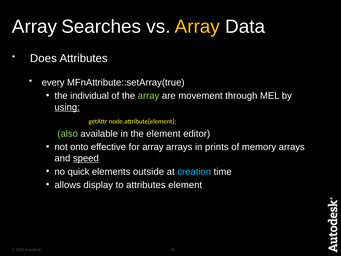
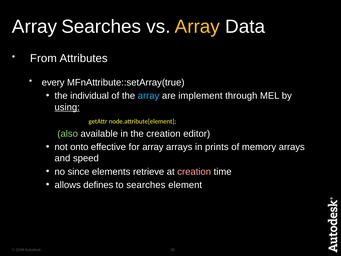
Does: Does -> From
array at (149, 96) colour: light green -> light blue
movement: movement -> implement
the element: element -> creation
speed underline: present -> none
quick: quick -> since
outside: outside -> retrieve
creation at (194, 171) colour: light blue -> pink
display: display -> defines
to attributes: attributes -> searches
